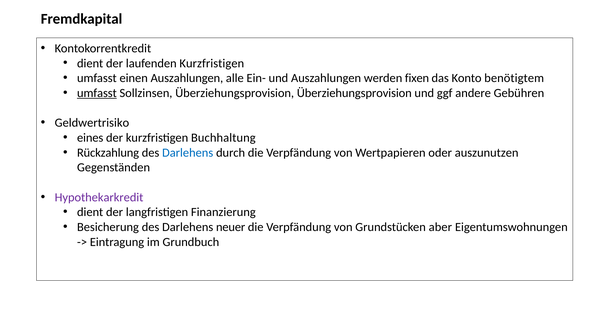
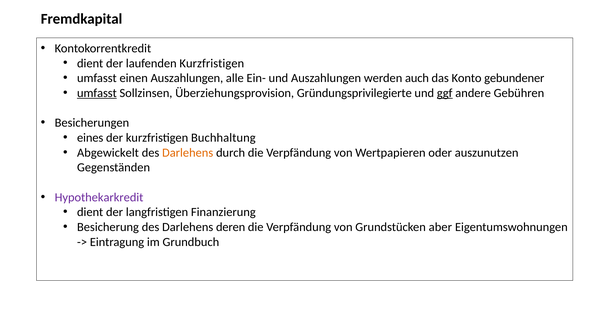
fixen: fixen -> auch
benötigtem: benötigtem -> gebundener
Überziehungsprovision Überziehungsprovision: Überziehungsprovision -> Gründungsprivilegierte
ggf underline: none -> present
Geldwertrisiko: Geldwertrisiko -> Besicherungen
Rückzahlung: Rückzahlung -> Abgewickelt
Darlehens at (188, 153) colour: blue -> orange
neuer: neuer -> deren
